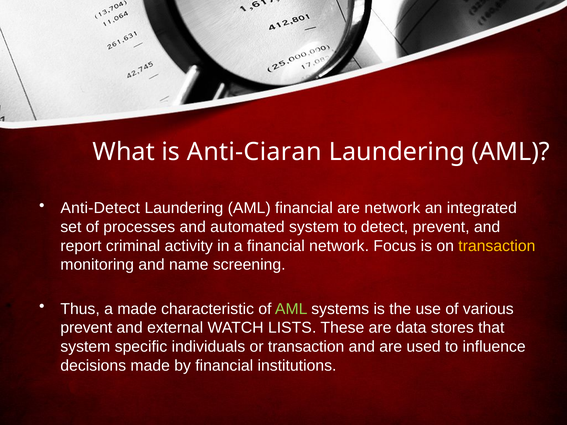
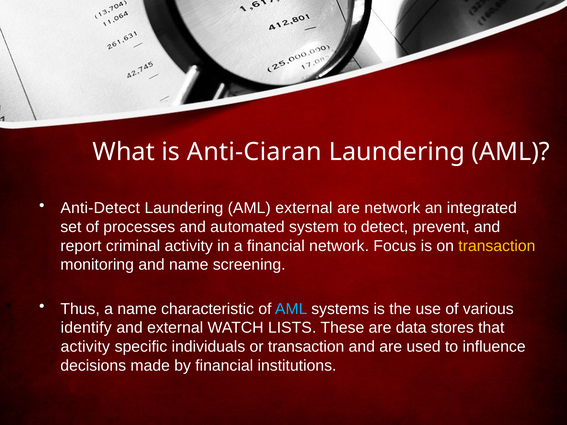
AML financial: financial -> external
a made: made -> name
AML at (291, 309) colour: light green -> light blue
prevent at (86, 328): prevent -> identify
system at (85, 347): system -> activity
